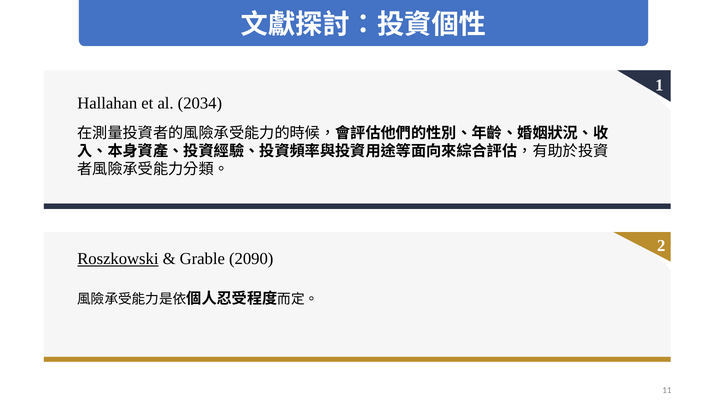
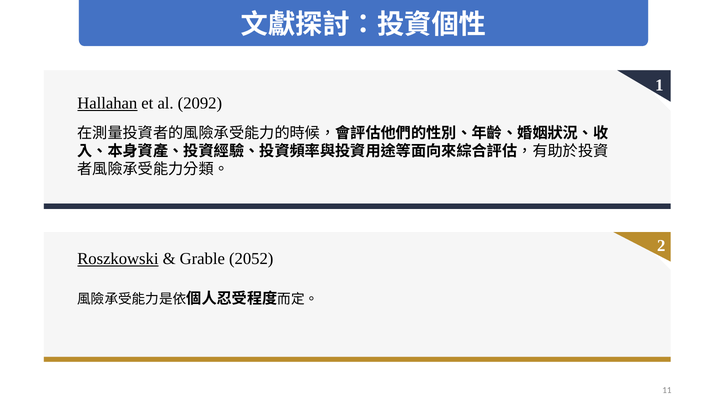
Hallahan underline: none -> present
2034: 2034 -> 2092
2090: 2090 -> 2052
